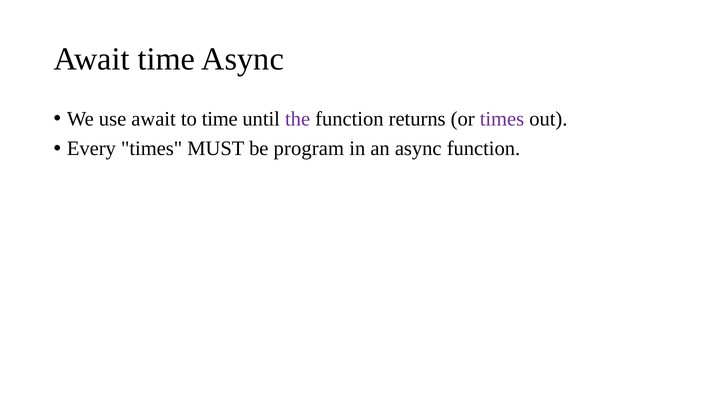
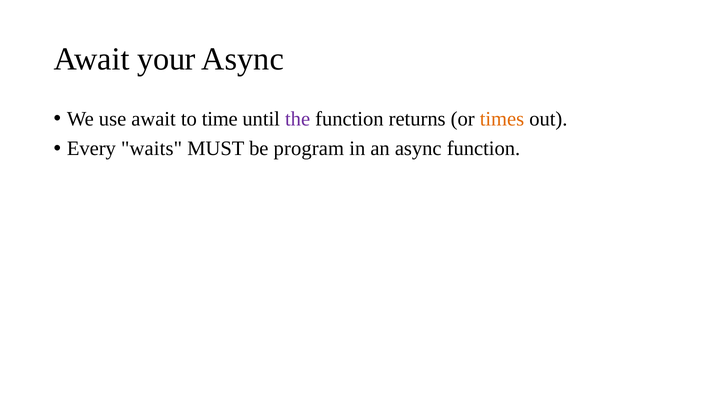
Await time: time -> your
times at (502, 119) colour: purple -> orange
Every times: times -> waits
